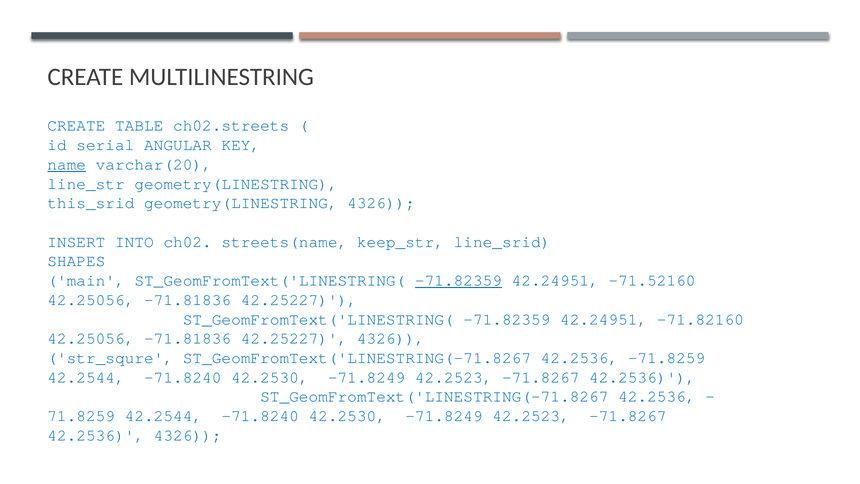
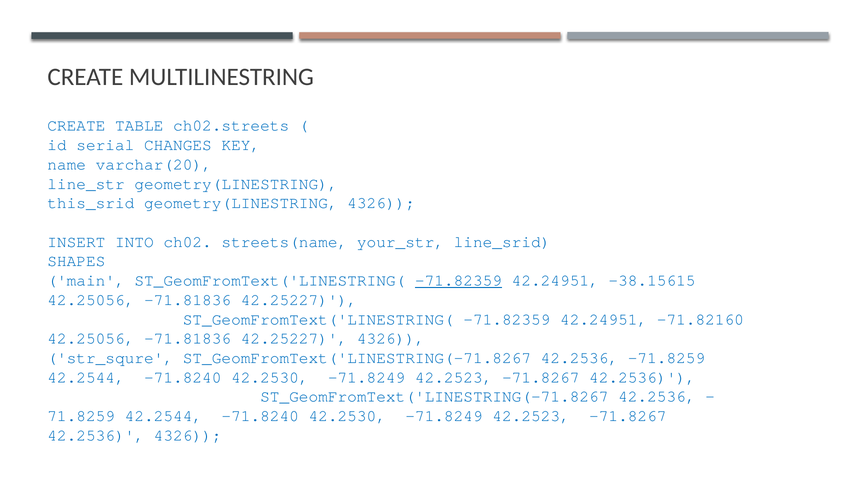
ANGULAR: ANGULAR -> CHANGES
name underline: present -> none
keep_str: keep_str -> your_str
-71.52160: -71.52160 -> -38.15615
